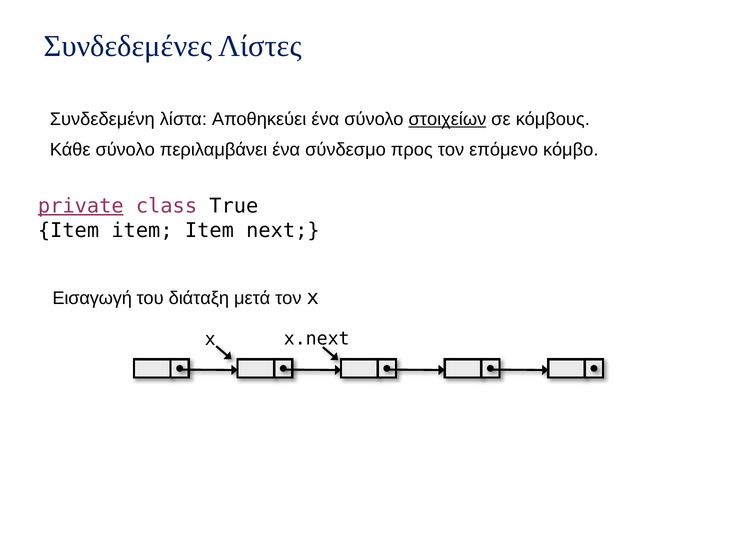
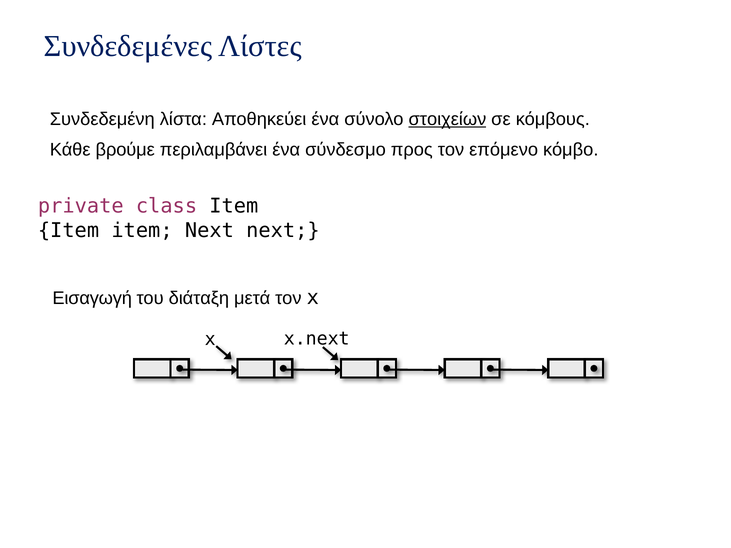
Κάθε σύνολο: σύνολο -> βρούμε
private underline: present -> none
class True: True -> Item
Item item Item: Item -> Next
